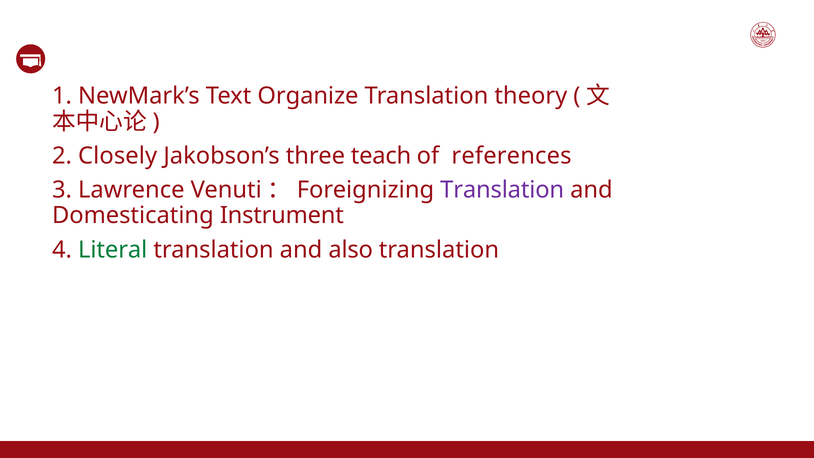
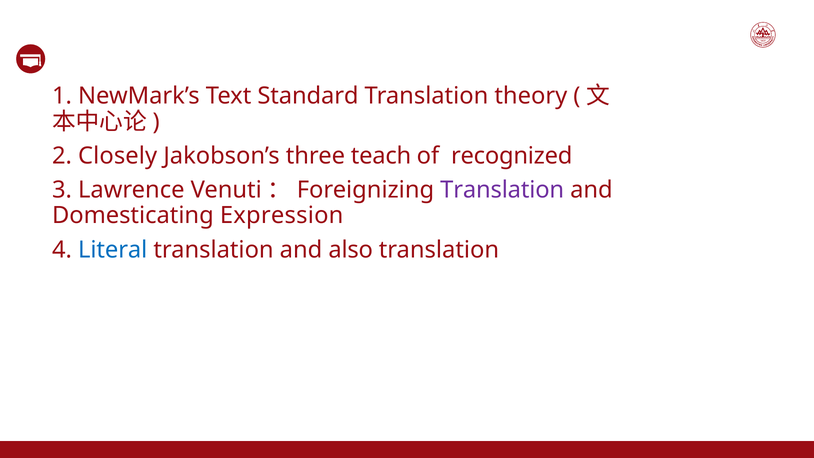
Organize: Organize -> Standard
references: references -> recognized
Instrument: Instrument -> Expression
Literal colour: green -> blue
